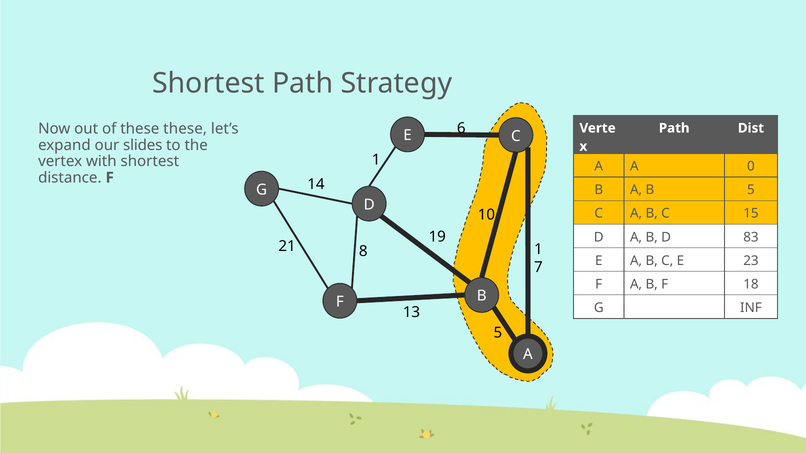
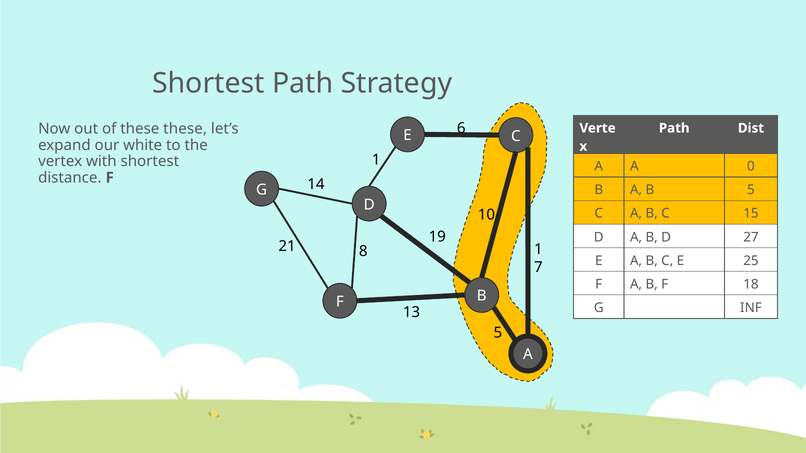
slides: slides -> white
83: 83 -> 27
23: 23 -> 25
